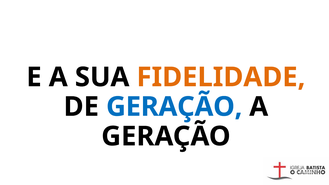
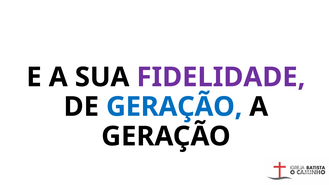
FIDELIDADE colour: orange -> purple
